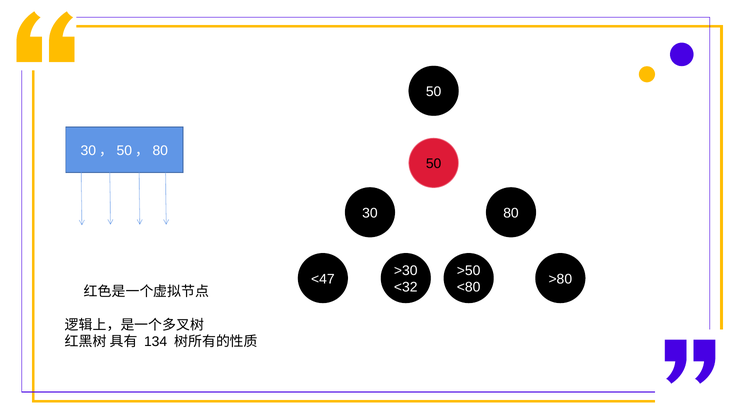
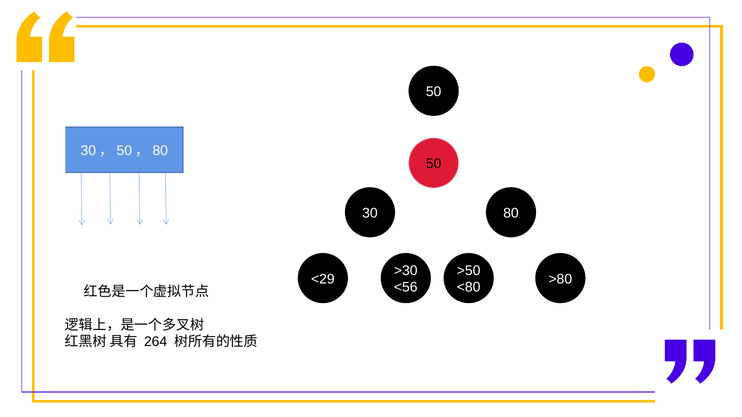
<47: <47 -> <29
<32: <32 -> <56
134: 134 -> 264
